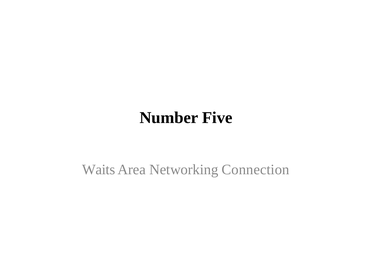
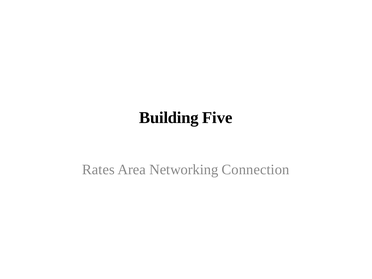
Number: Number -> Building
Waits: Waits -> Rates
